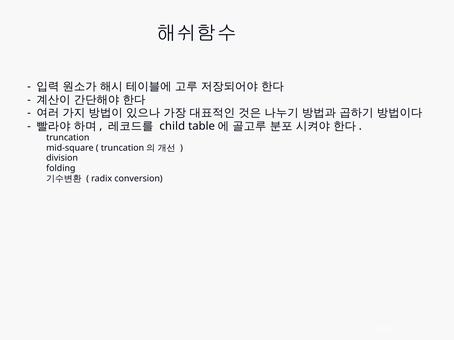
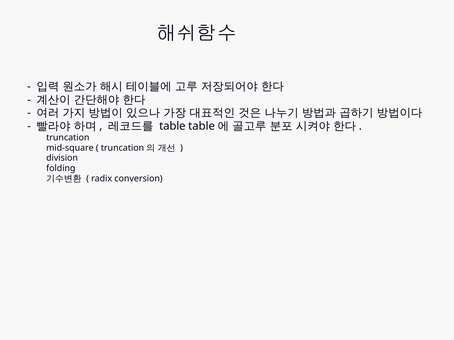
child: child -> table
